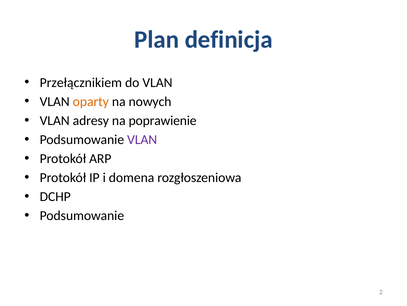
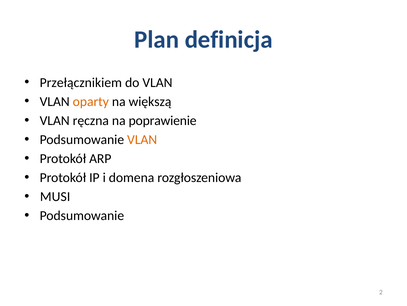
nowych: nowych -> większą
adresy: adresy -> ręczna
VLAN at (142, 139) colour: purple -> orange
DCHP: DCHP -> MUSI
